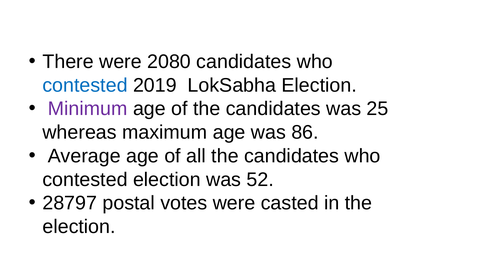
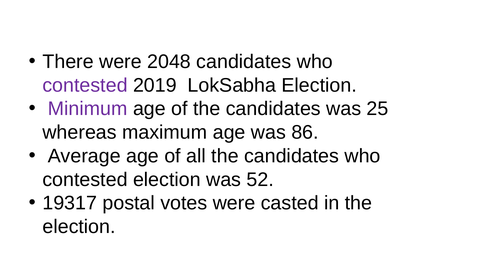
2080: 2080 -> 2048
contested at (85, 85) colour: blue -> purple
28797: 28797 -> 19317
